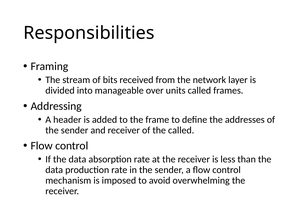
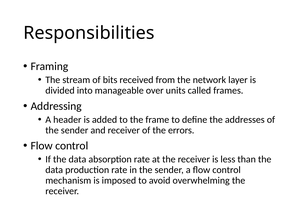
the called: called -> errors
